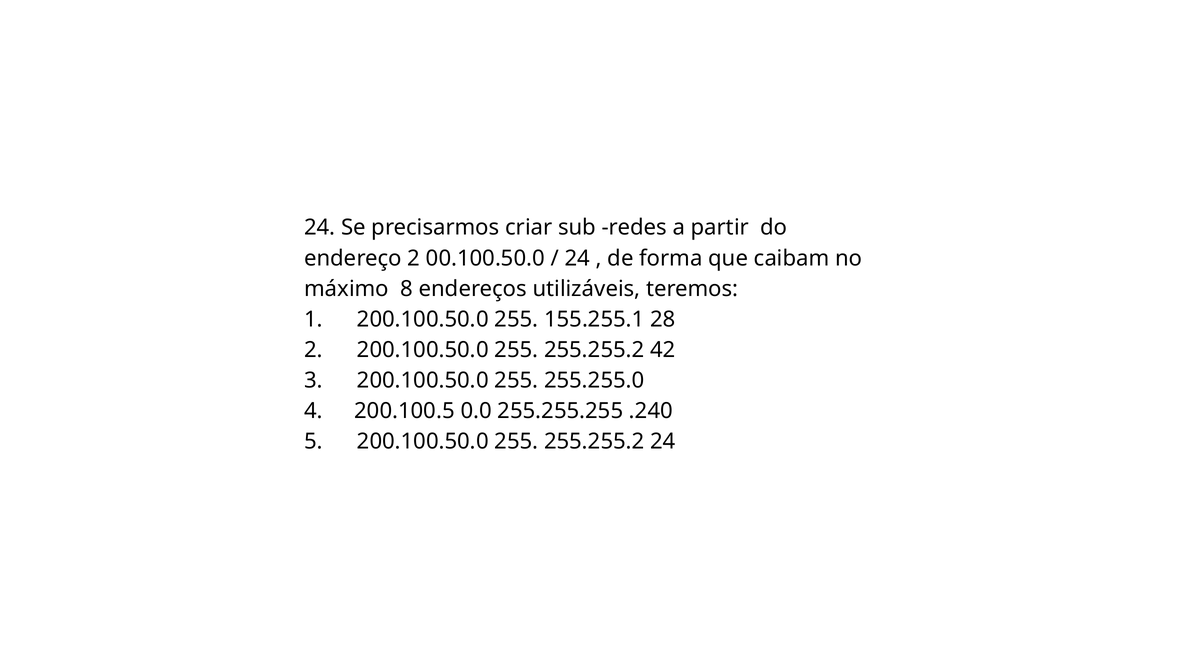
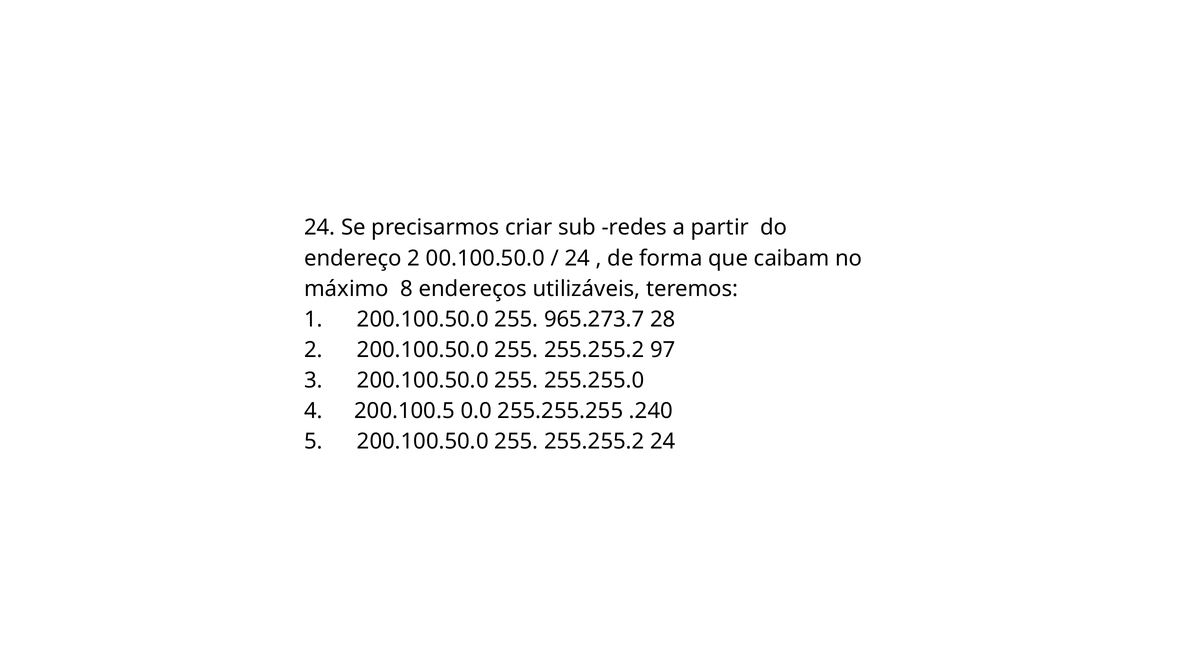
155.255.1: 155.255.1 -> 965.273.7
42: 42 -> 97
